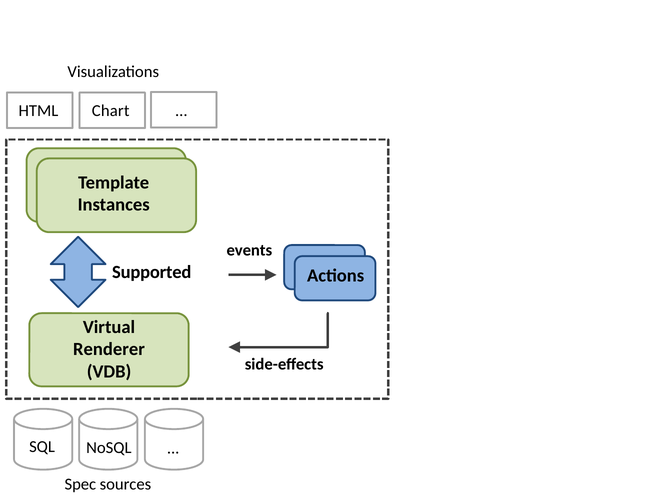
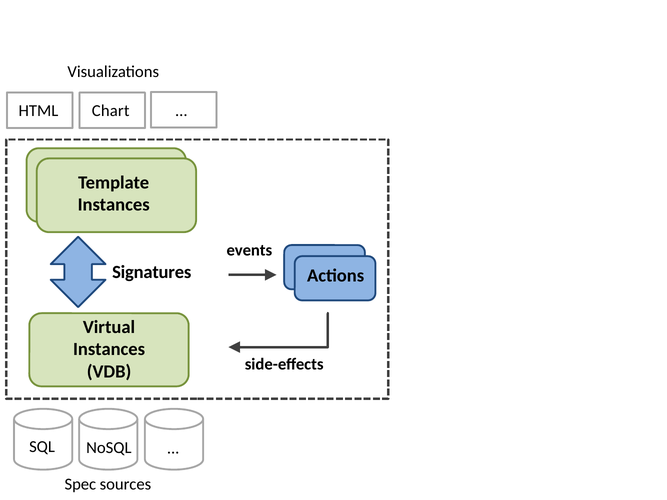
Supported: Supported -> Signatures
Renderer at (109, 349): Renderer -> Instances
